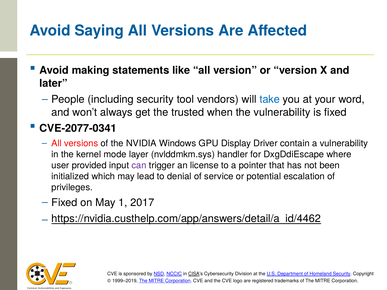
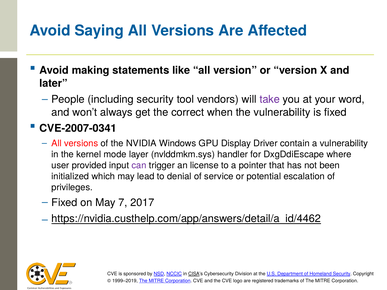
take colour: blue -> purple
trusted: trusted -> correct
CVE-2077-0341: CVE-2077-0341 -> CVE-2007-0341
1: 1 -> 7
